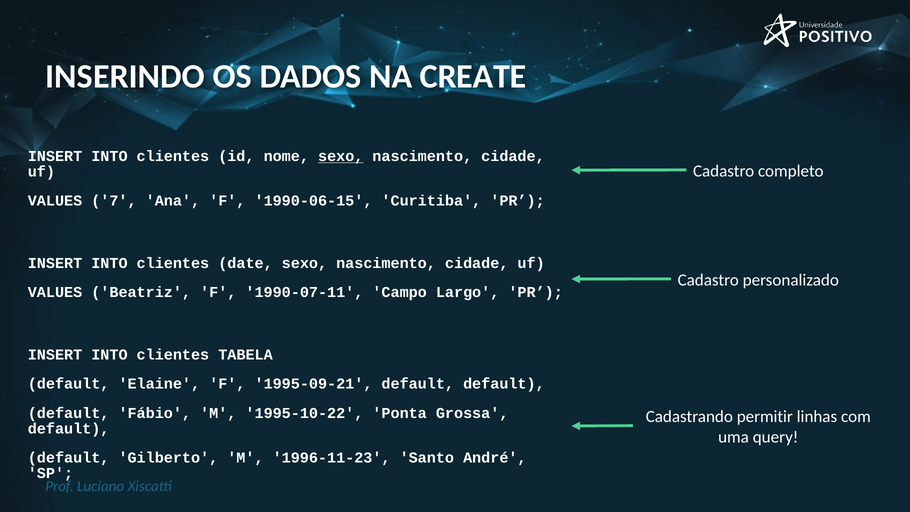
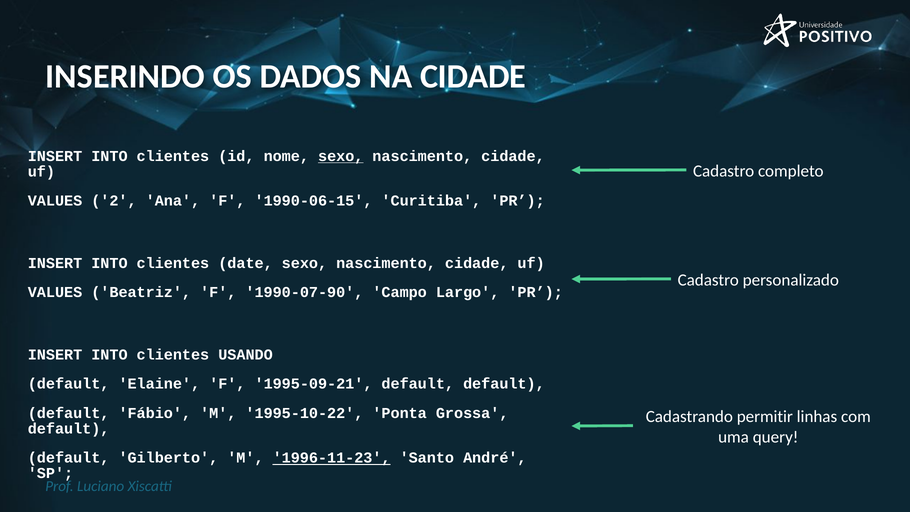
NA CREATE: CREATE -> CIDADE
7: 7 -> 2
1990-07-11: 1990-07-11 -> 1990-07-90
TABELA: TABELA -> USANDO
1996-11-23 underline: none -> present
